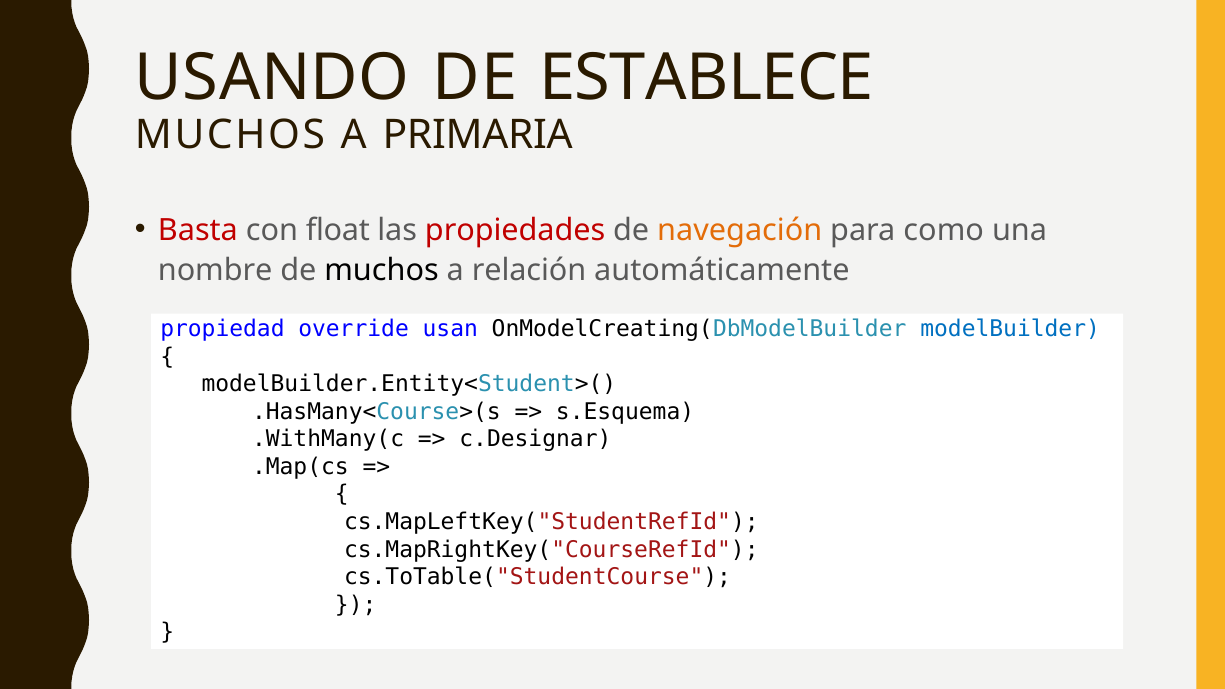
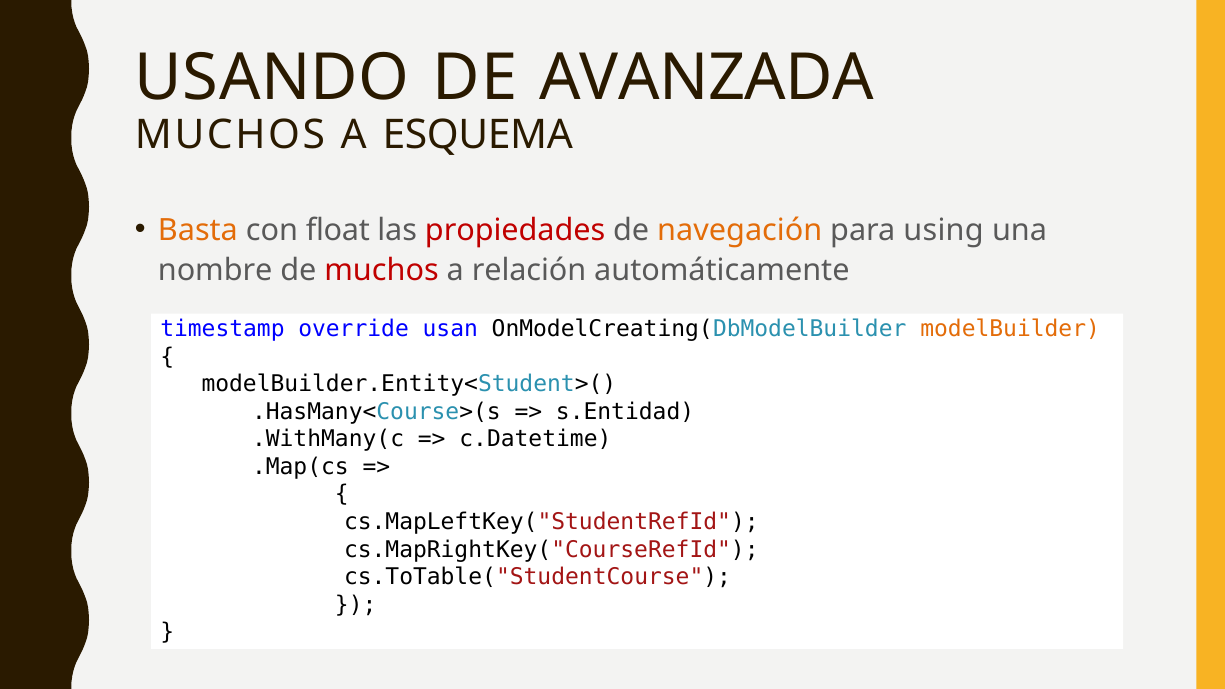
ESTABLECE: ESTABLECE -> AVANZADA
PRIMARIA: PRIMARIA -> ESQUEMA
Basta colour: red -> orange
como: como -> using
muchos at (382, 270) colour: black -> red
propiedad: propiedad -> timestamp
modelBuilder colour: blue -> orange
s.Esquema: s.Esquema -> s.Entidad
c.Designar: c.Designar -> c.Datetime
